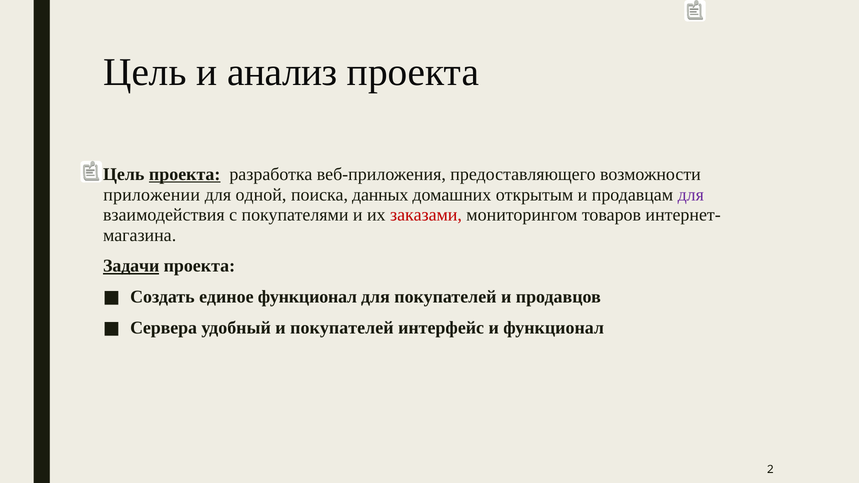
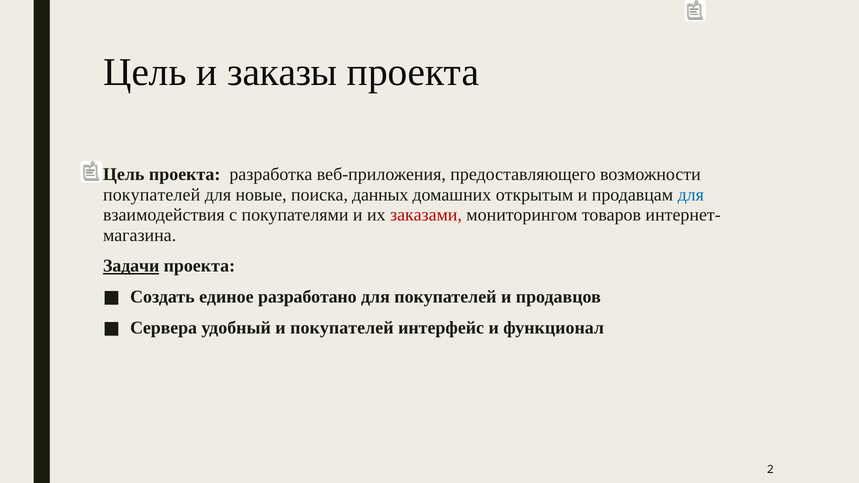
анализ: анализ -> заказы
проекта at (185, 175) underline: present -> none
приложении at (152, 195): приложении -> покупателей
одной: одной -> новые
для at (691, 195) colour: purple -> blue
единое функционал: функционал -> разработано
